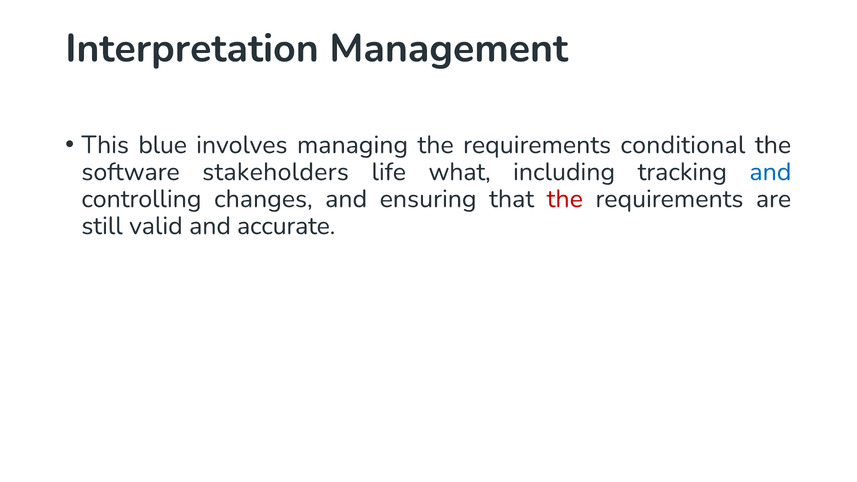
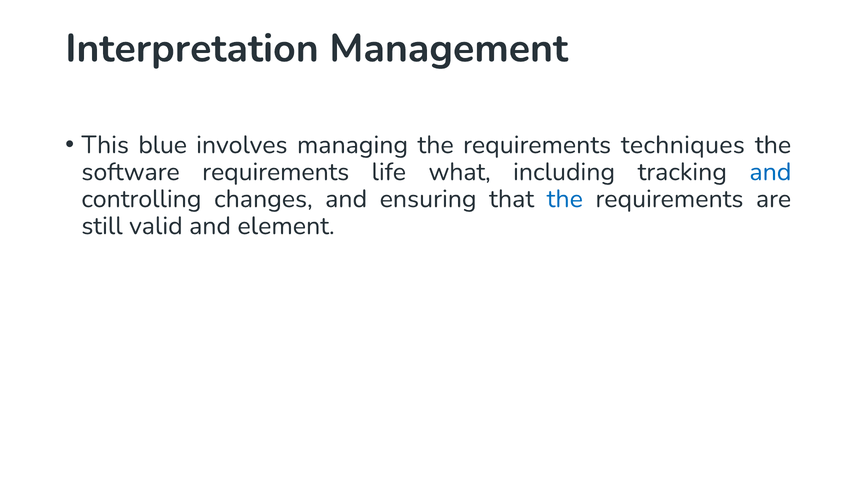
conditional: conditional -> techniques
software stakeholders: stakeholders -> requirements
the at (565, 199) colour: red -> blue
accurate: accurate -> element
